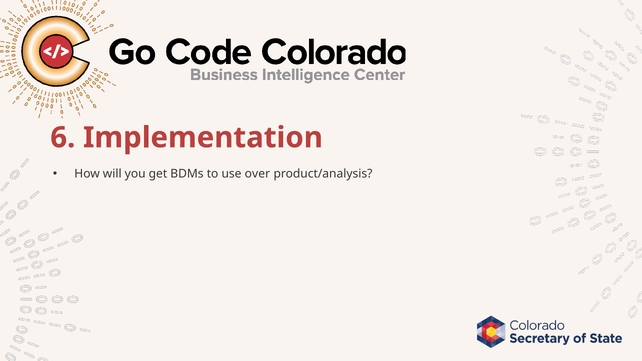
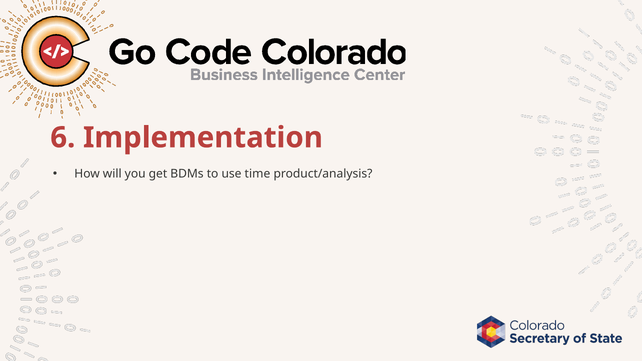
over: over -> time
